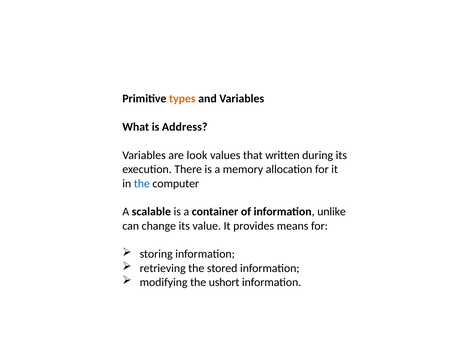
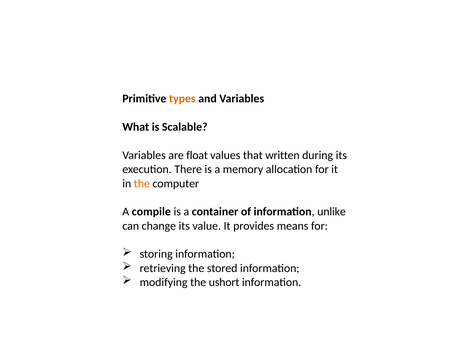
Address: Address -> Scalable
look: look -> float
the at (142, 184) colour: blue -> orange
scalable: scalable -> compile
